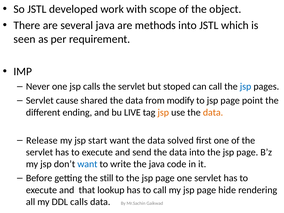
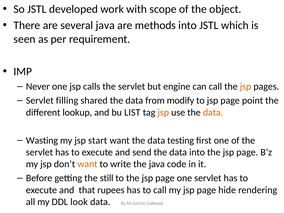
stoped: stoped -> engine
jsp at (246, 86) colour: blue -> orange
cause: cause -> filling
ending: ending -> lookup
LIVE: LIVE -> LIST
Release: Release -> Wasting
solved: solved -> testing
want at (87, 164) colour: blue -> orange
lookup: lookup -> rupees
DDL calls: calls -> look
